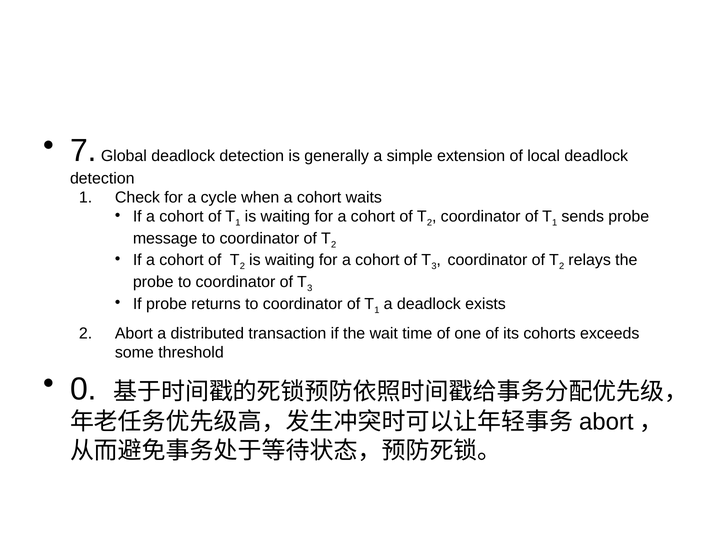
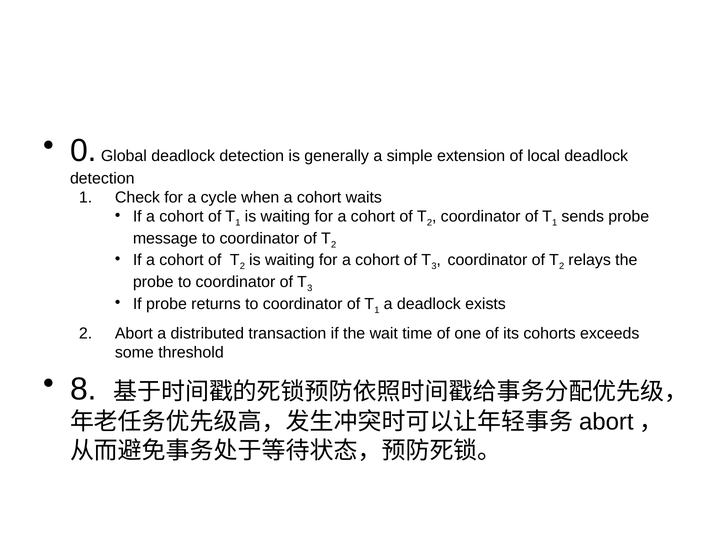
7: 7 -> 0
0: 0 -> 8
